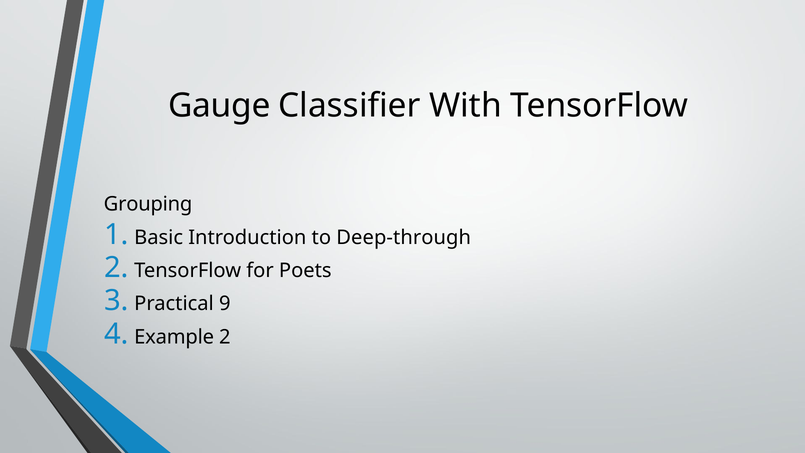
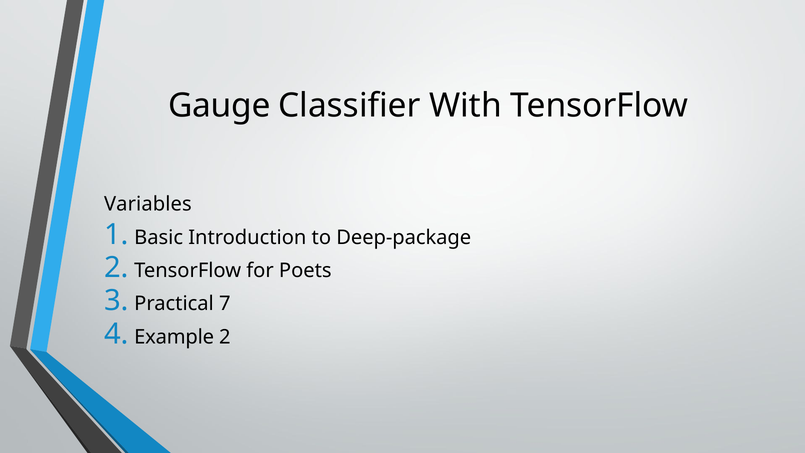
Grouping: Grouping -> Variables
Deep-through: Deep-through -> Deep-package
9: 9 -> 7
